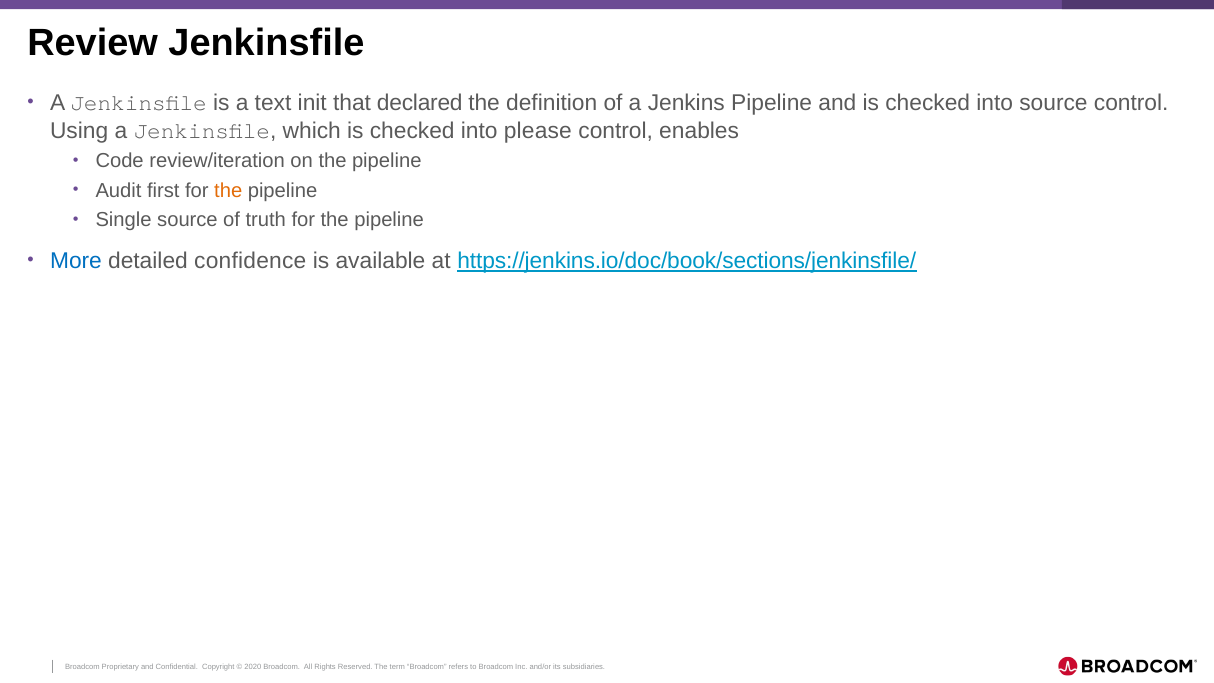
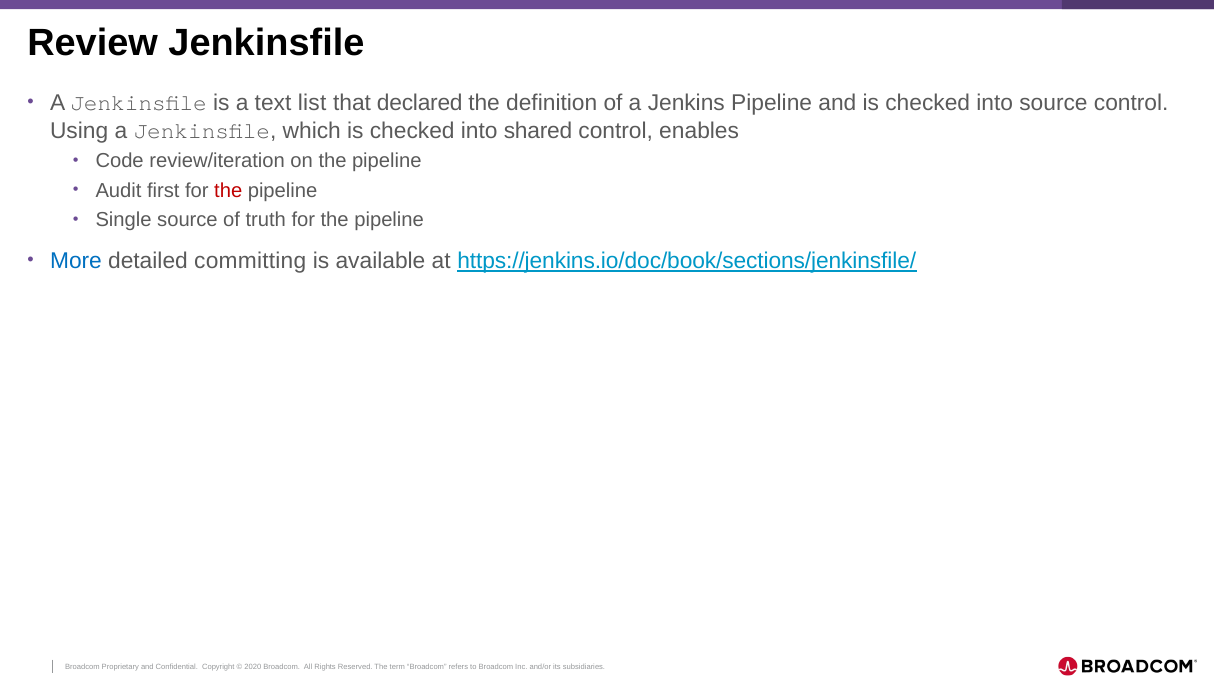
init: init -> list
please: please -> shared
the at (228, 190) colour: orange -> red
confidence: confidence -> committing
